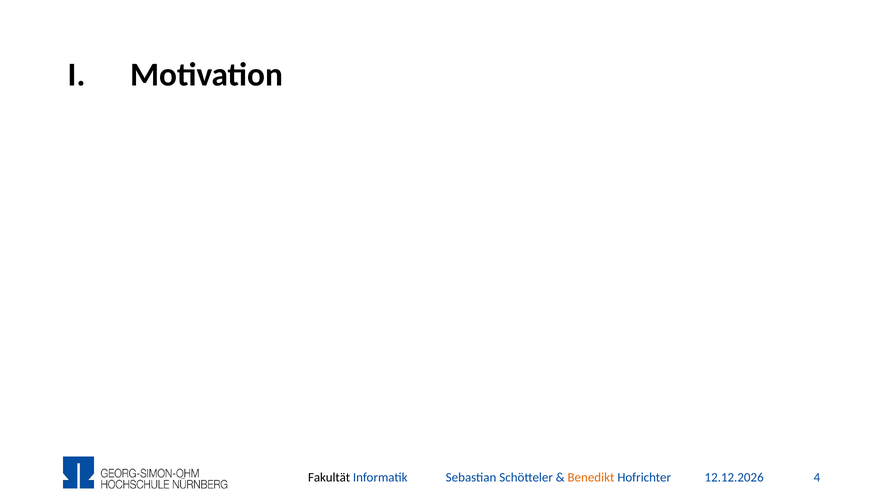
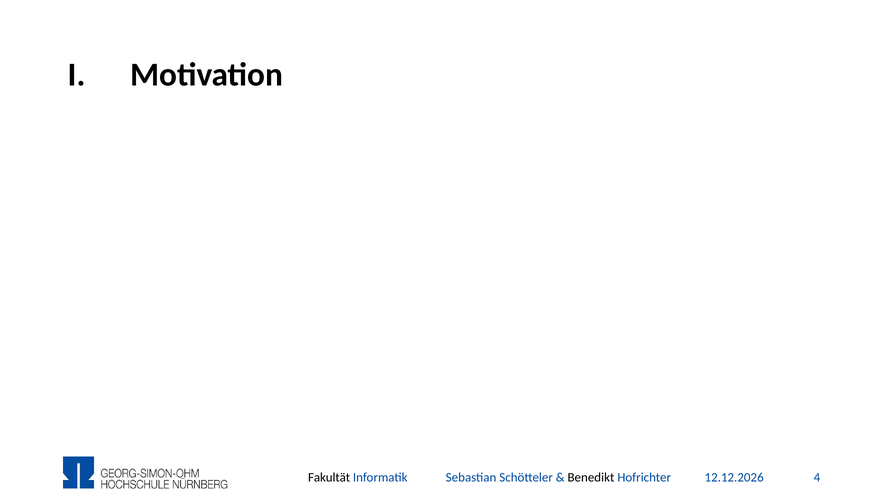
Benedikt colour: orange -> black
